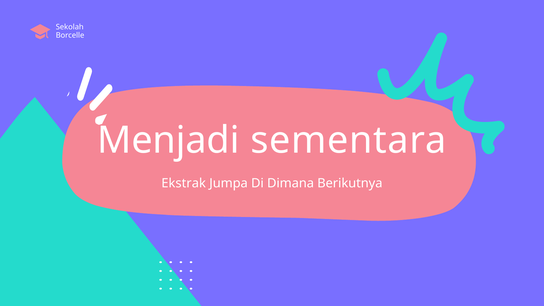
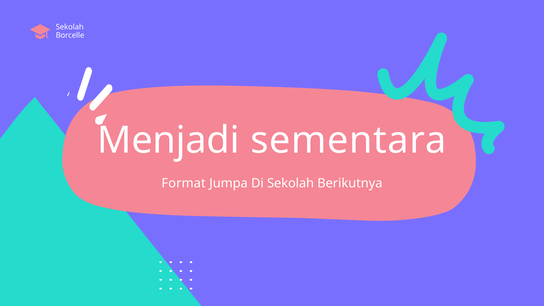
Ekstrak: Ekstrak -> Format
Di Dimana: Dimana -> Sekolah
